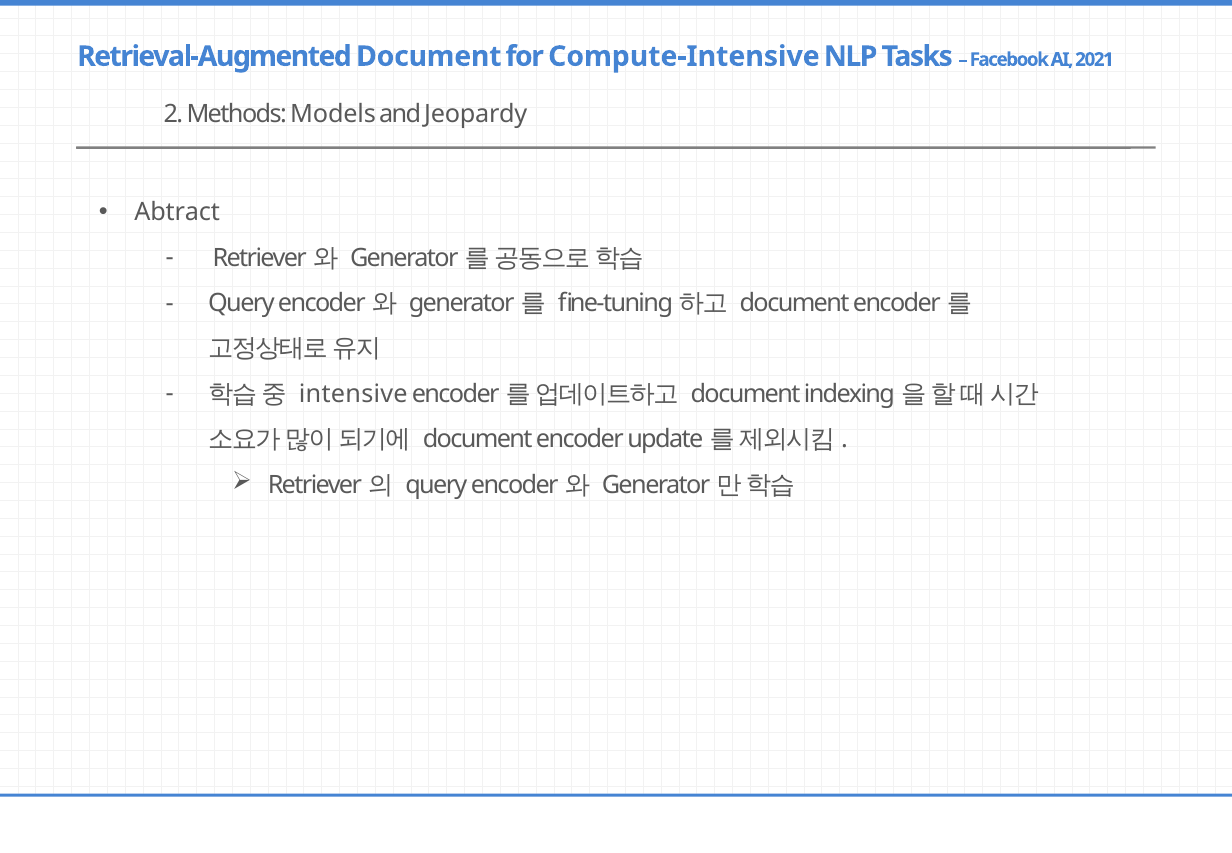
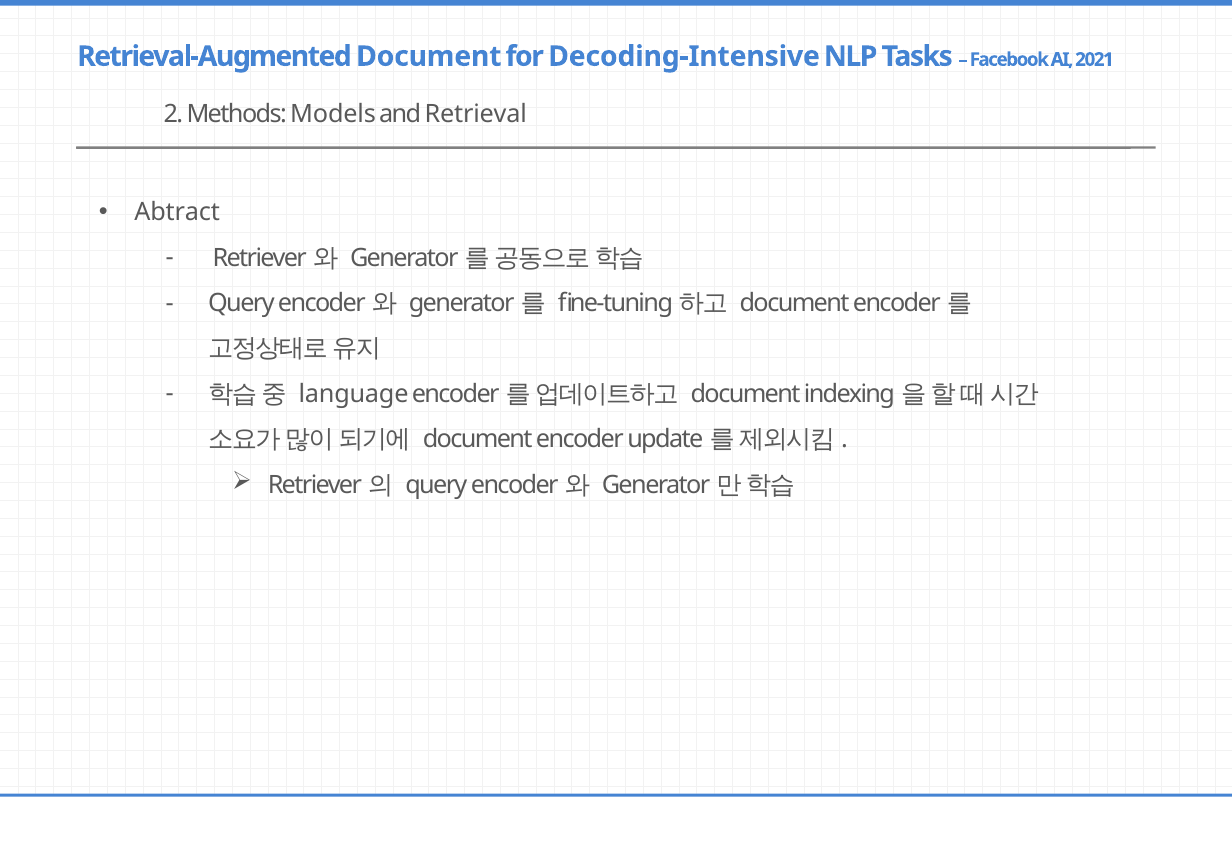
Compute-Intensive: Compute-Intensive -> Decoding-Intensive
Jeopardy: Jeopardy -> Retrieval
intensive: intensive -> language
